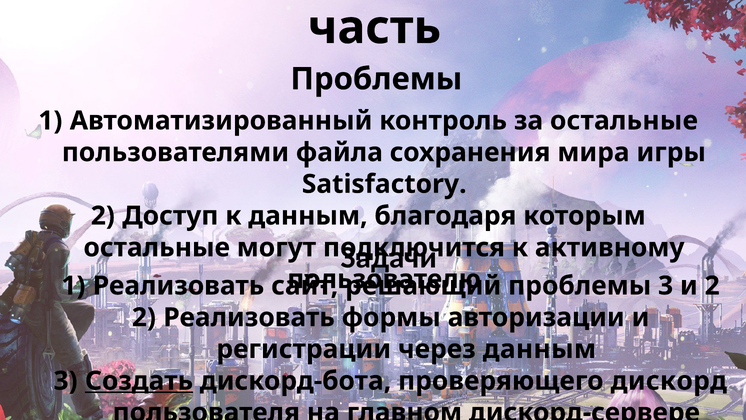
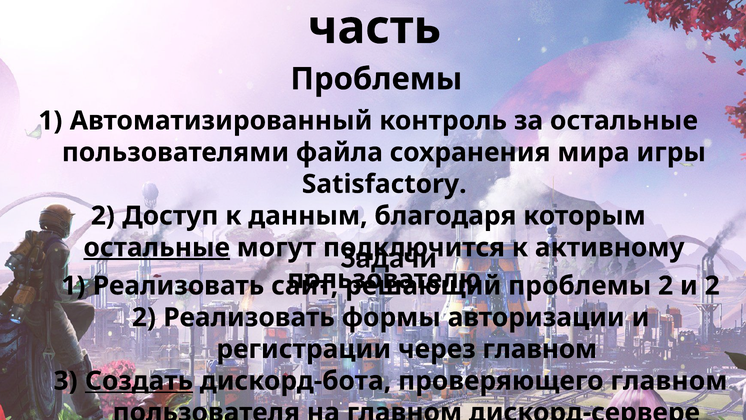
остальные at (157, 247) underline: none -> present
проблемы 3: 3 -> 2
через данным: данным -> главном
проверяющего дискорд: дискорд -> главном
